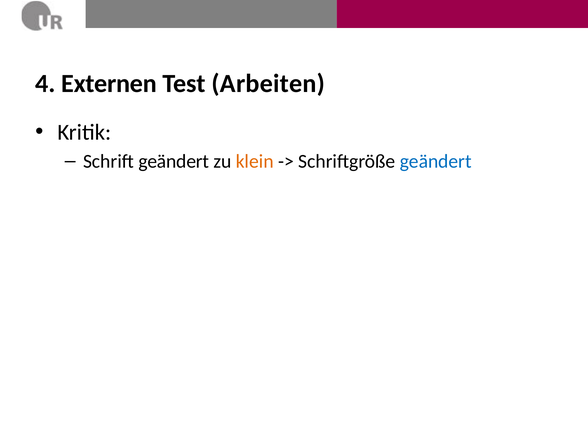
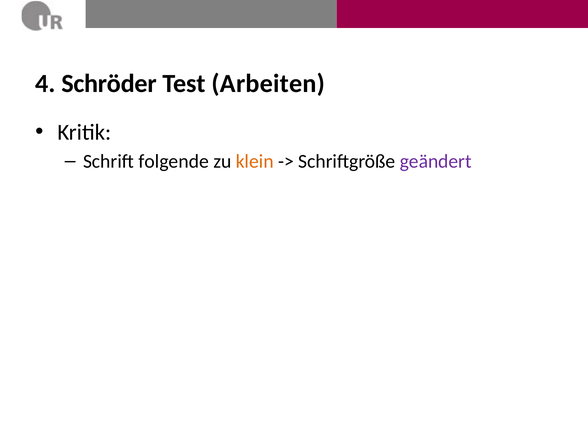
Externen: Externen -> Schröder
Schrift geändert: geändert -> folgende
geändert at (436, 161) colour: blue -> purple
